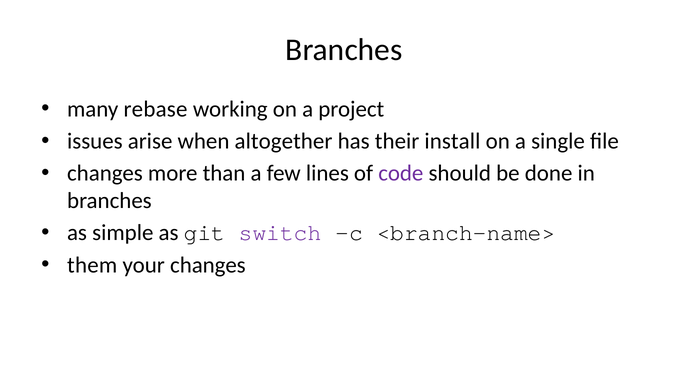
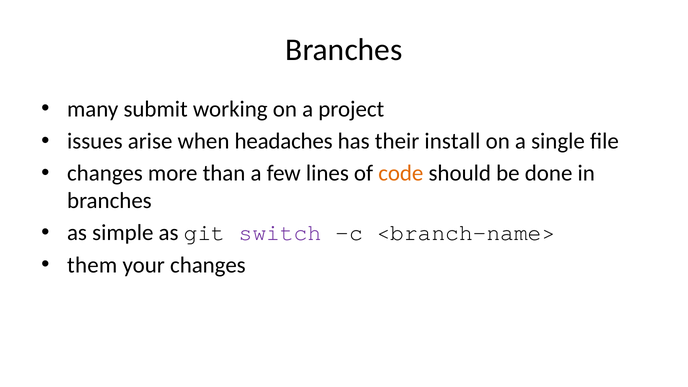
rebase: rebase -> submit
altogether: altogether -> headaches
code colour: purple -> orange
